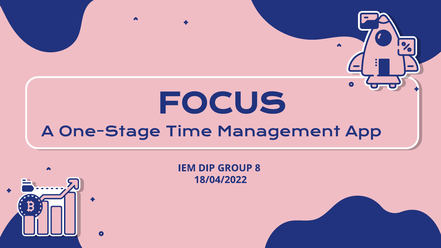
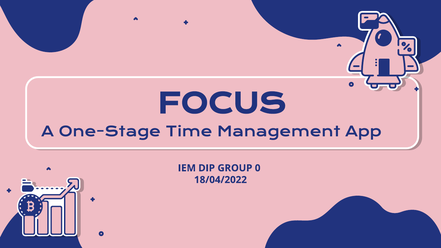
8: 8 -> 0
